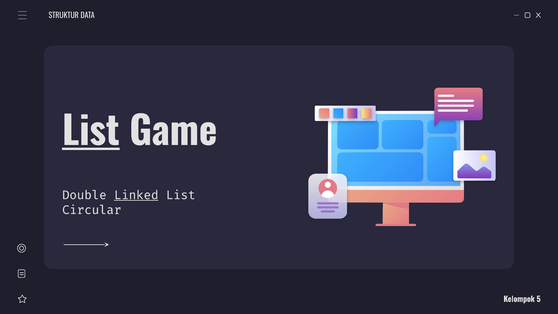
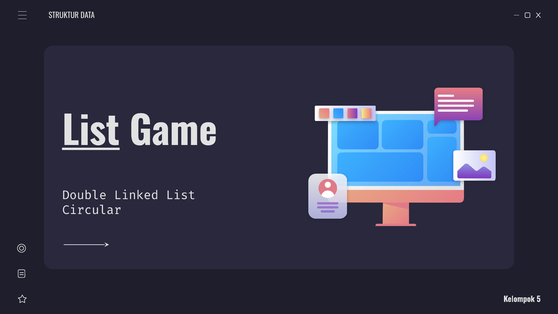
Linked underline: present -> none
